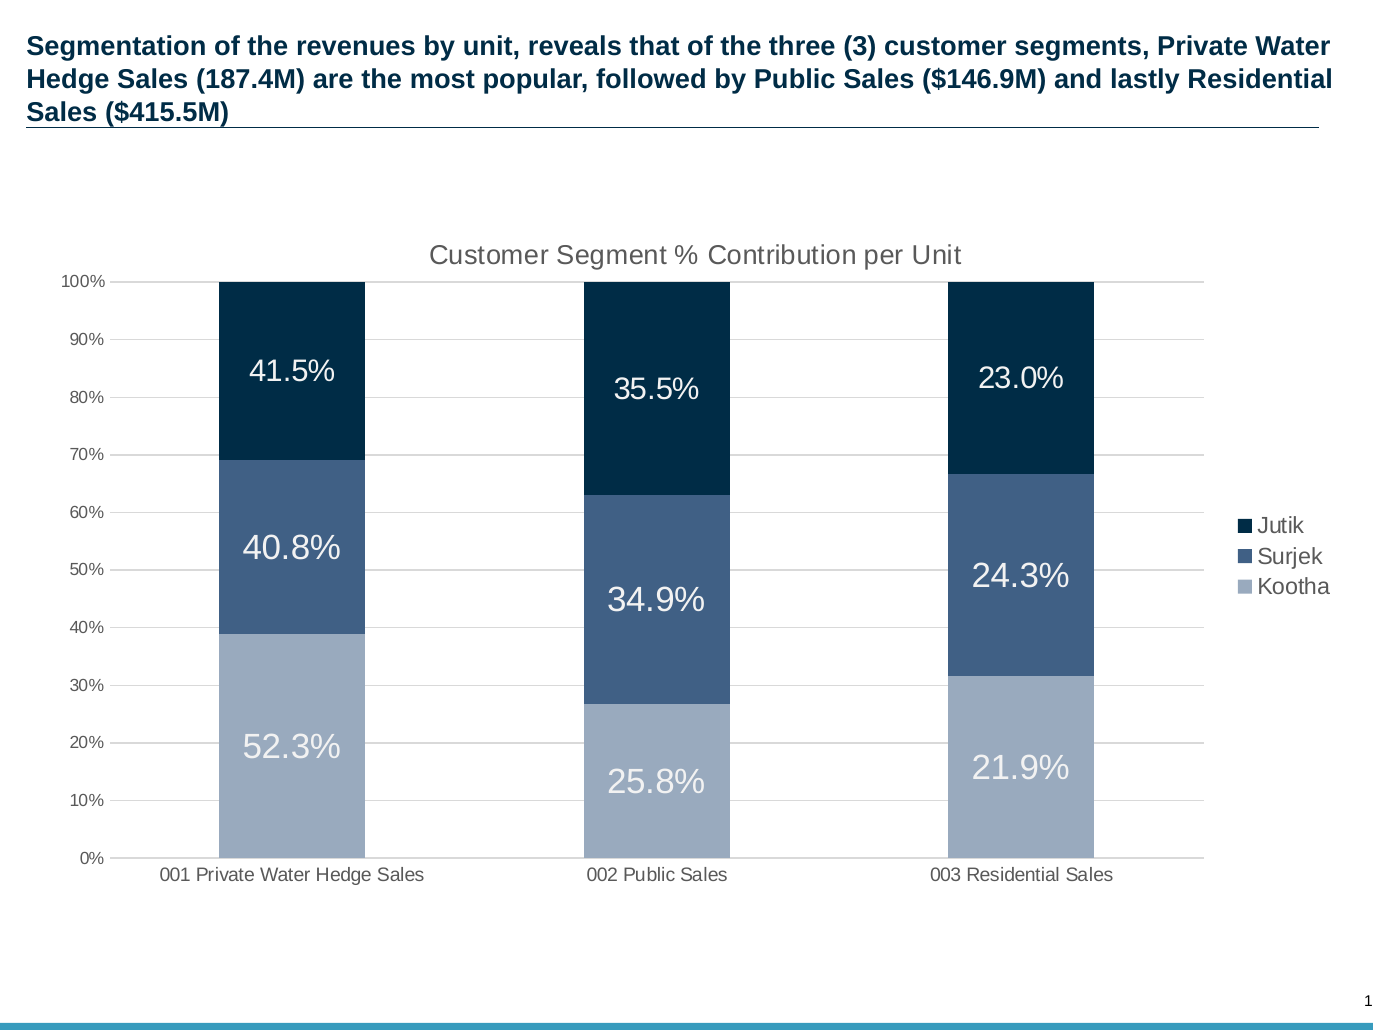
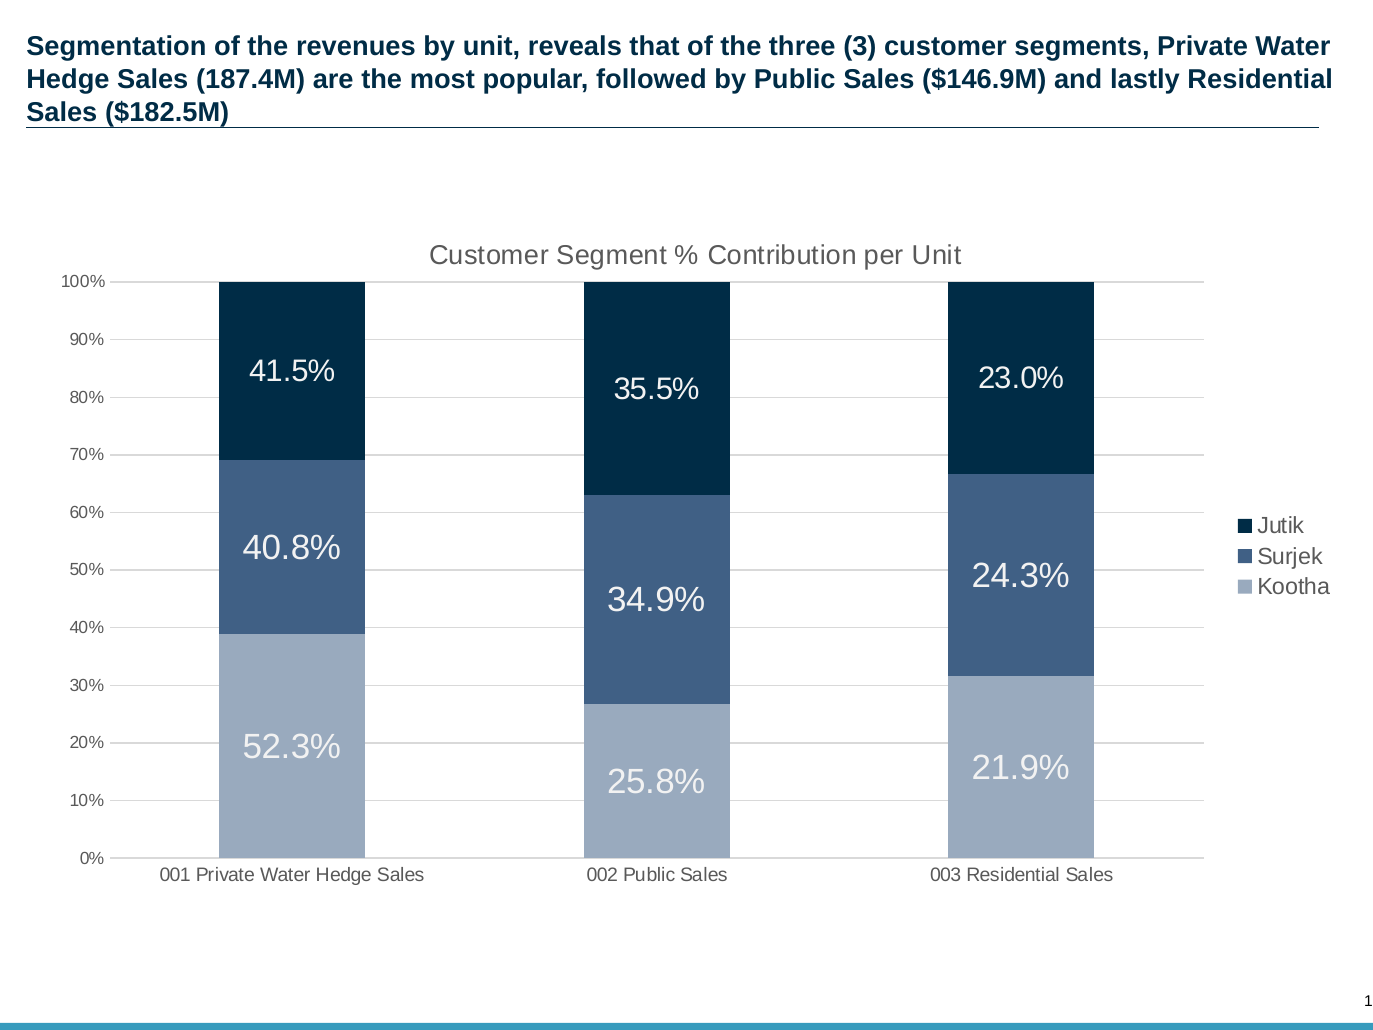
$415.5M: $415.5M -> $182.5M
